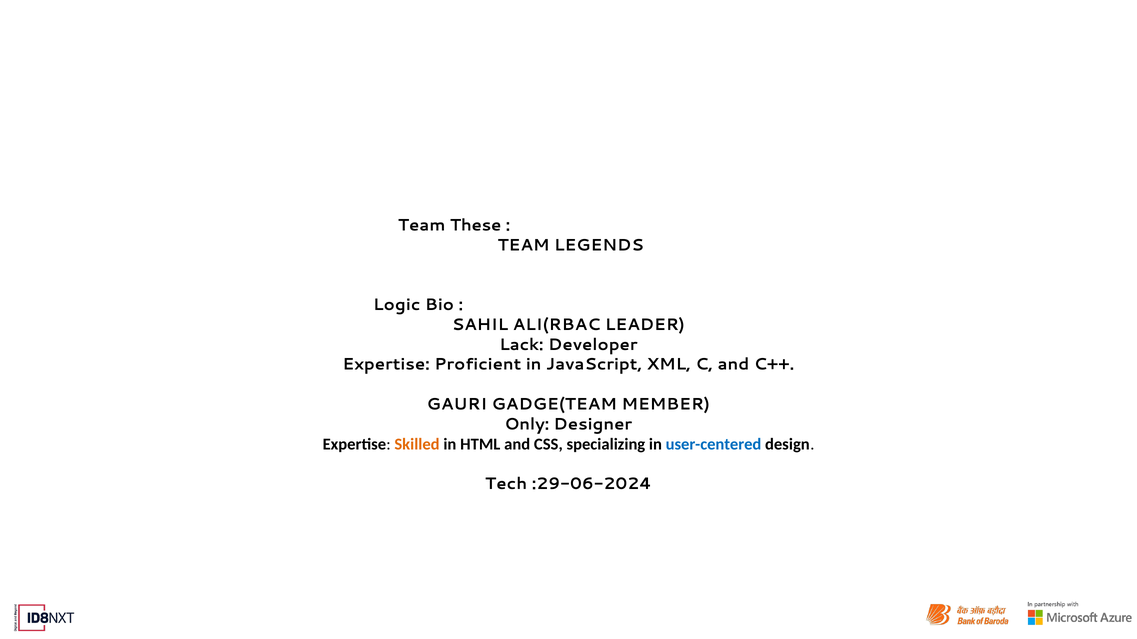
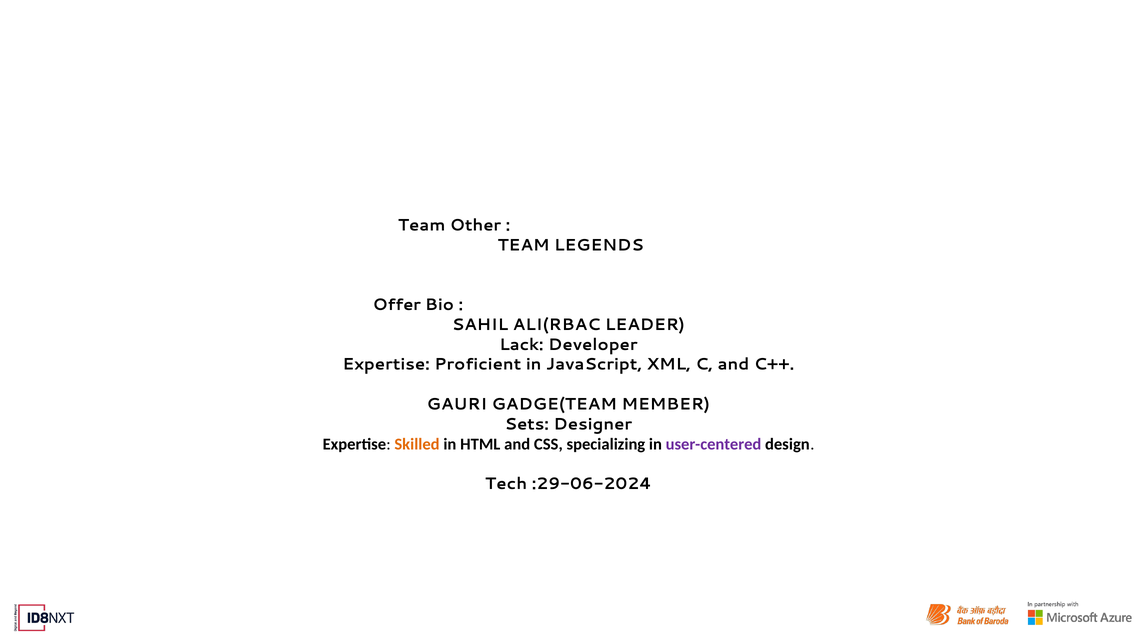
These: These -> Other
Logic: Logic -> Offer
Only: Only -> Sets
user-centered colour: blue -> purple
